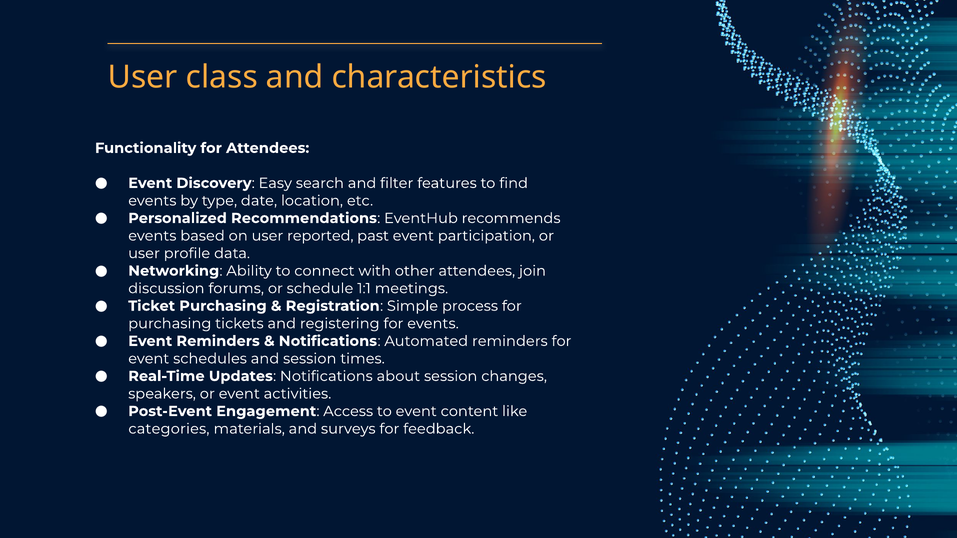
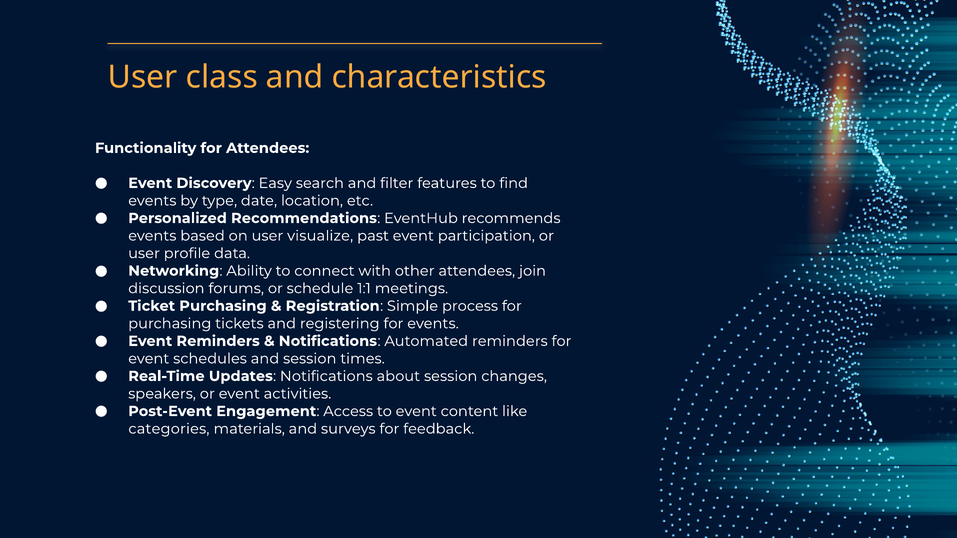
reported: reported -> visualize
